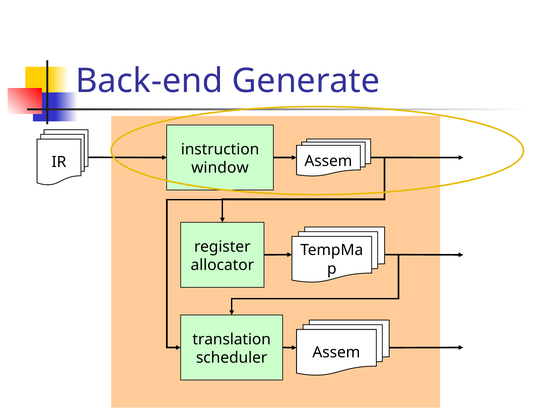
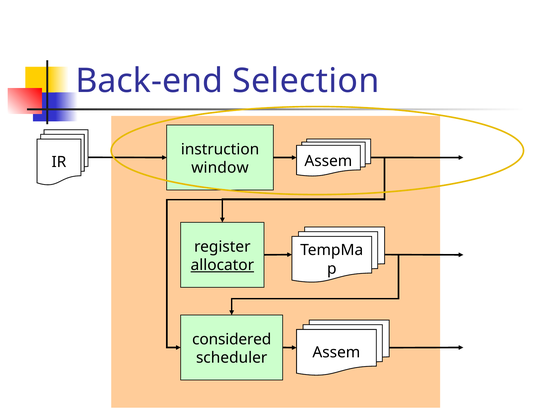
Generate: Generate -> Selection
allocator underline: none -> present
translation: translation -> considered
